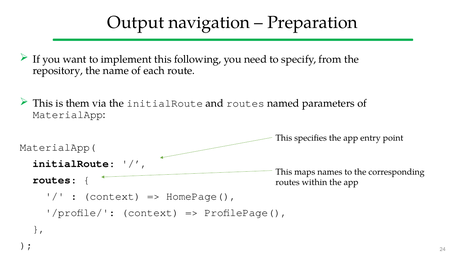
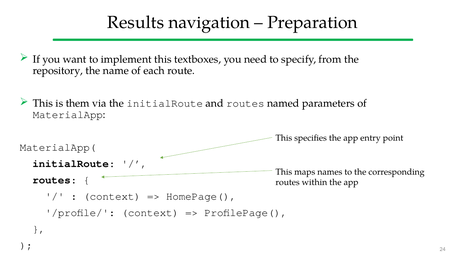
Output: Output -> Results
following: following -> textboxes
